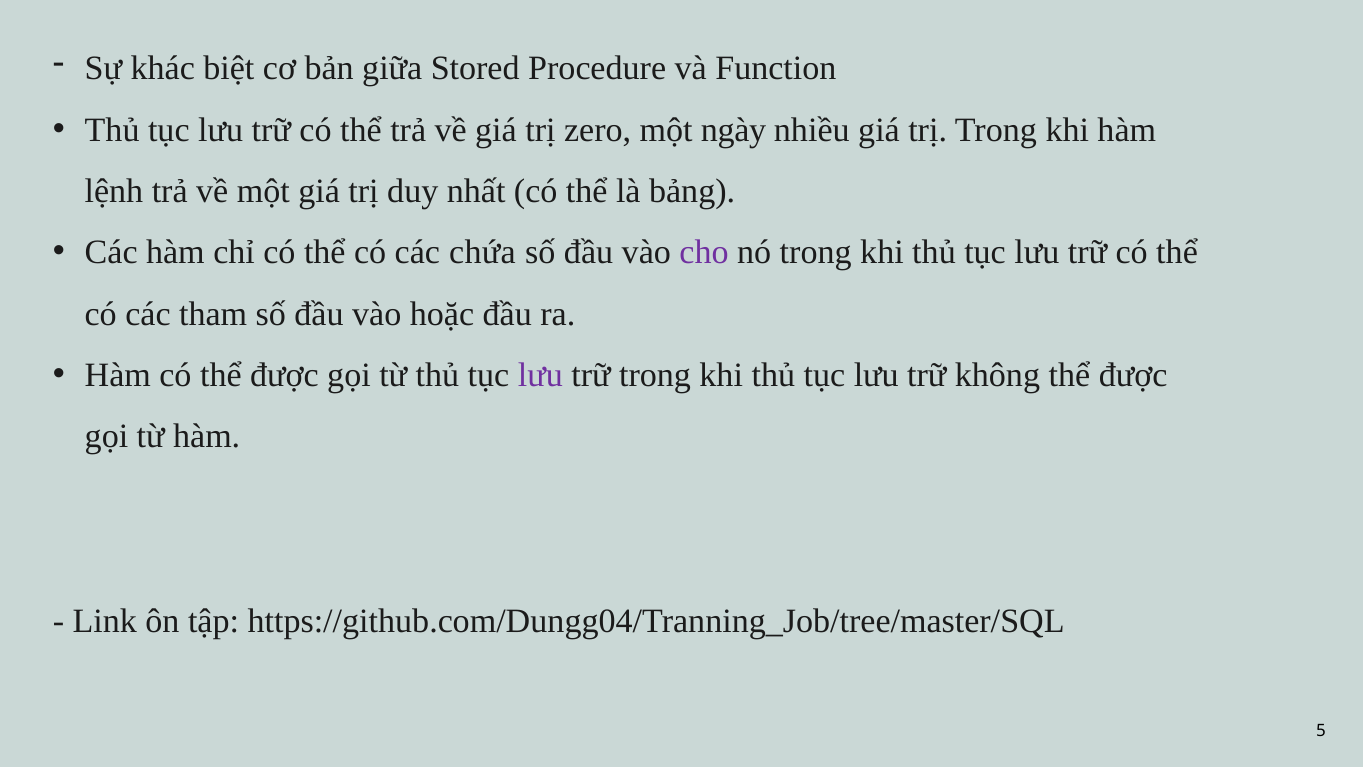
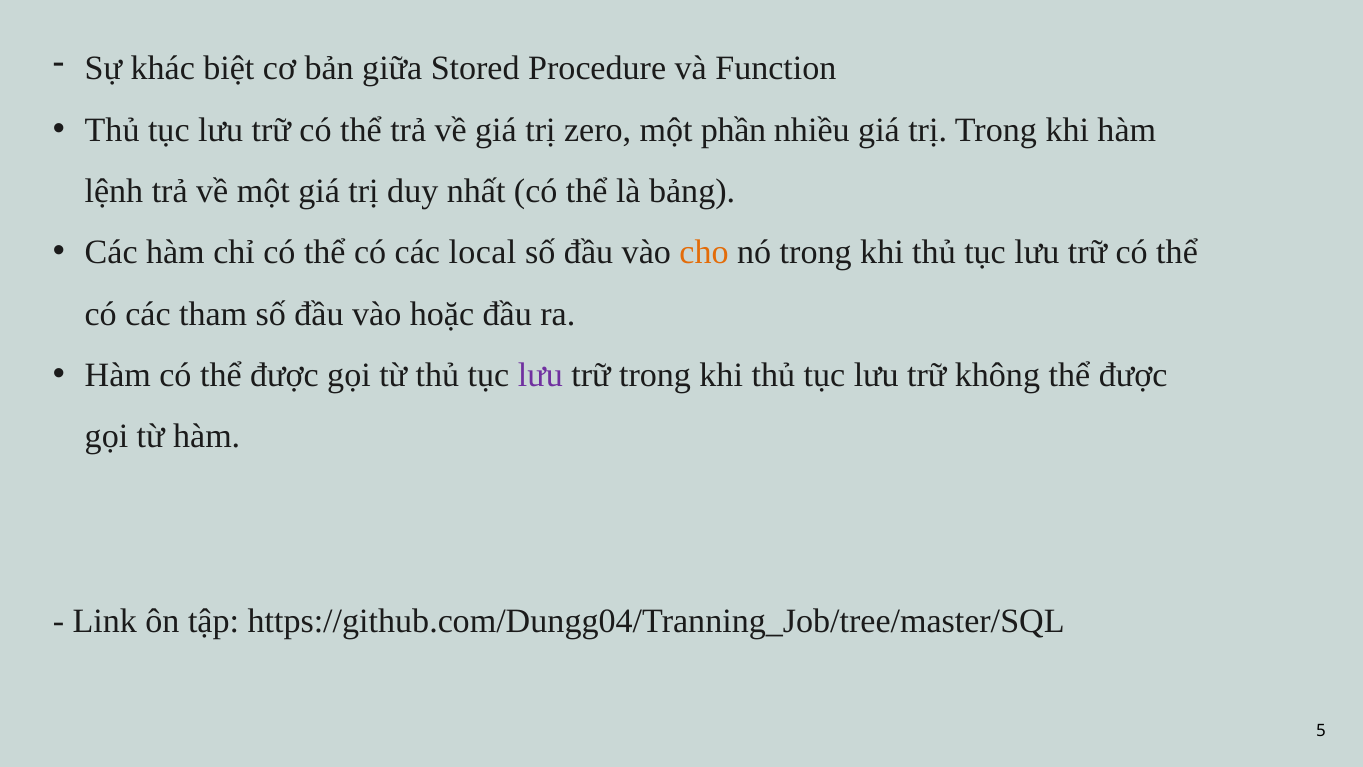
ngày: ngày -> phần
chứa: chứa -> local
cho colour: purple -> orange
